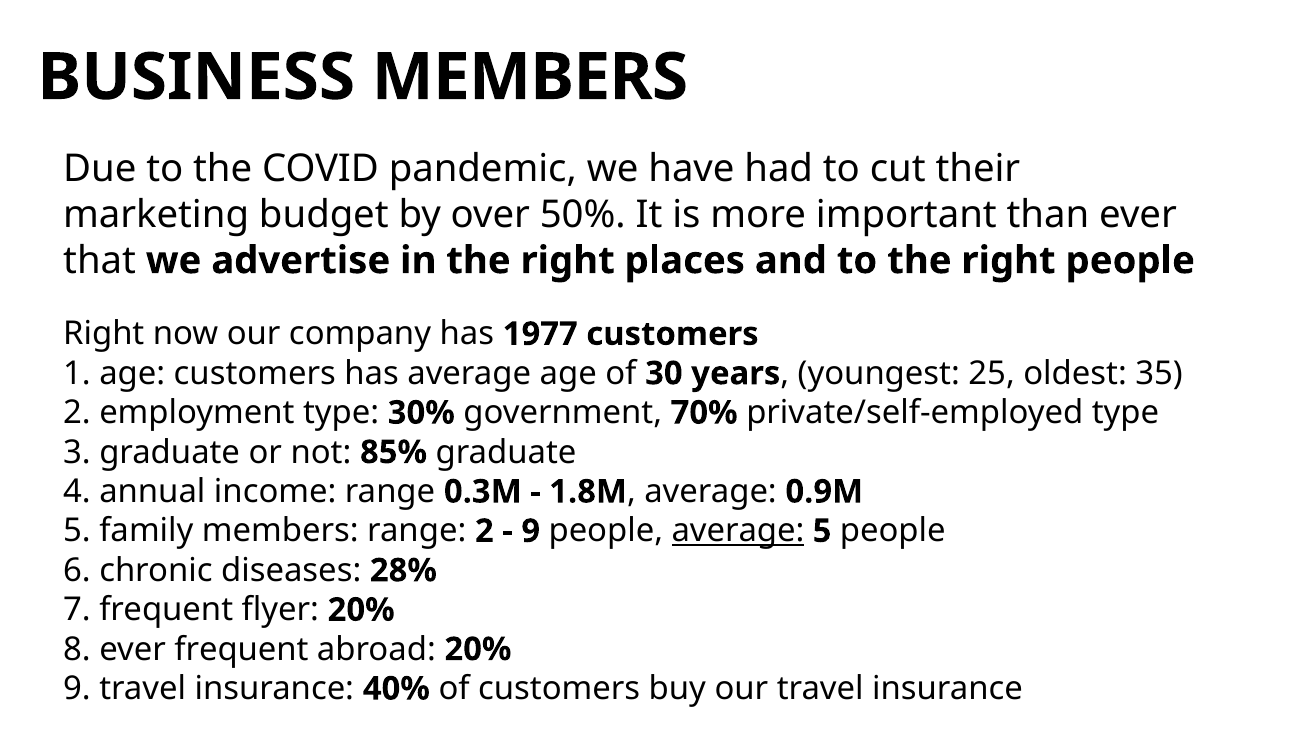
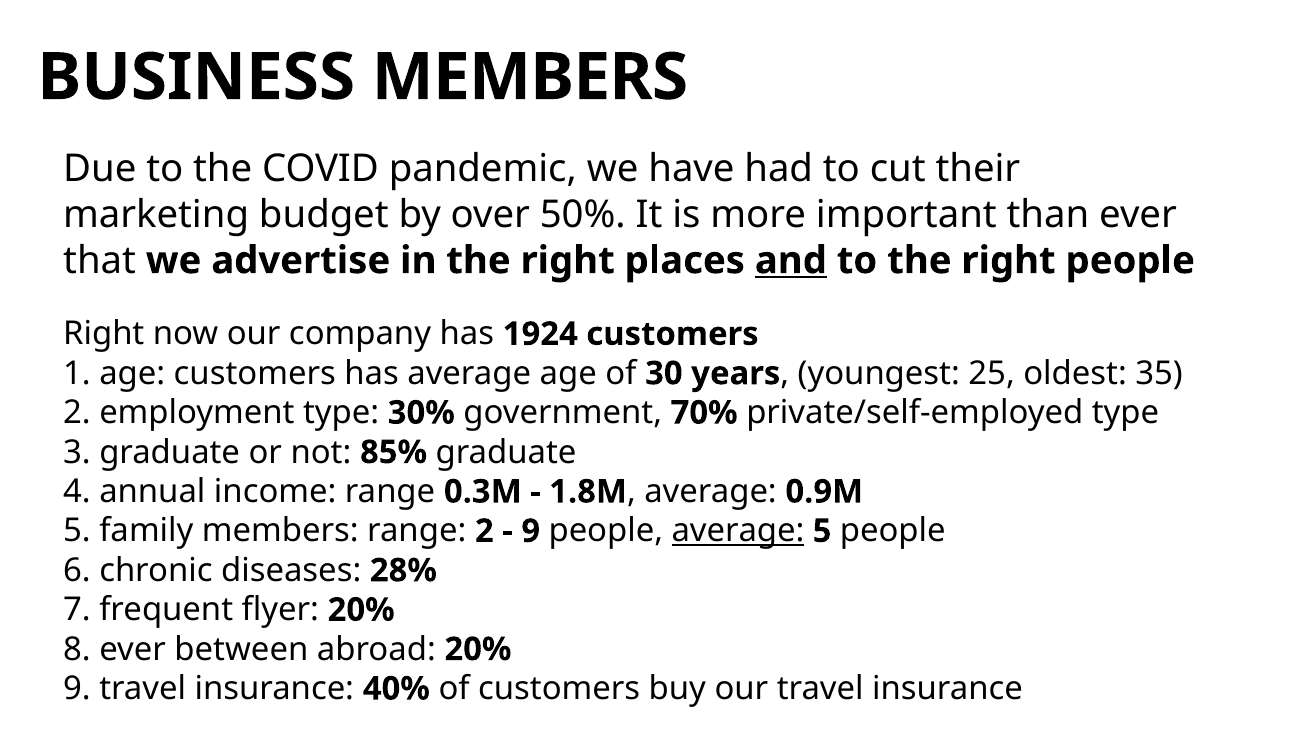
and underline: none -> present
1977: 1977 -> 1924
ever frequent: frequent -> between
